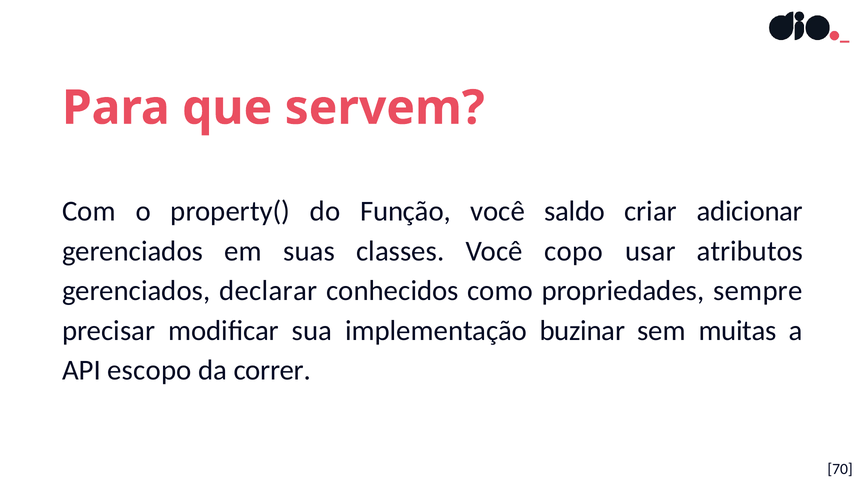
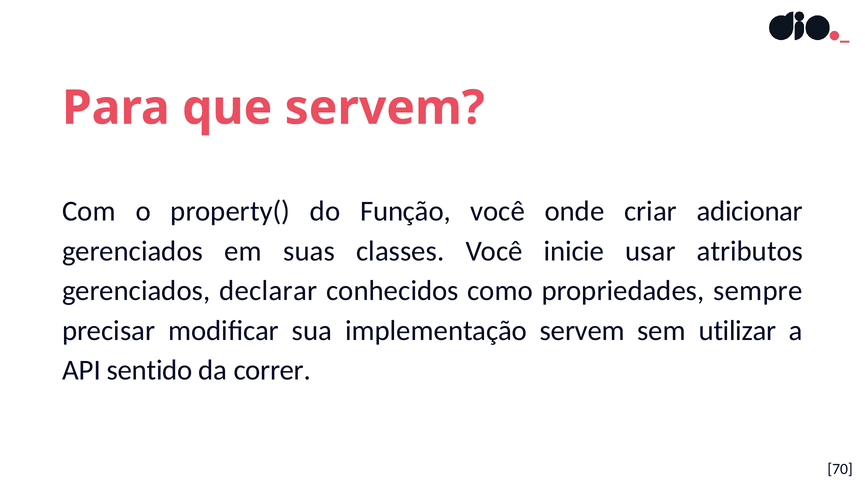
saldo: saldo -> onde
copo: copo -> inicie
implementação buzinar: buzinar -> servem
muitas: muitas -> utilizar
escopo: escopo -> sentido
